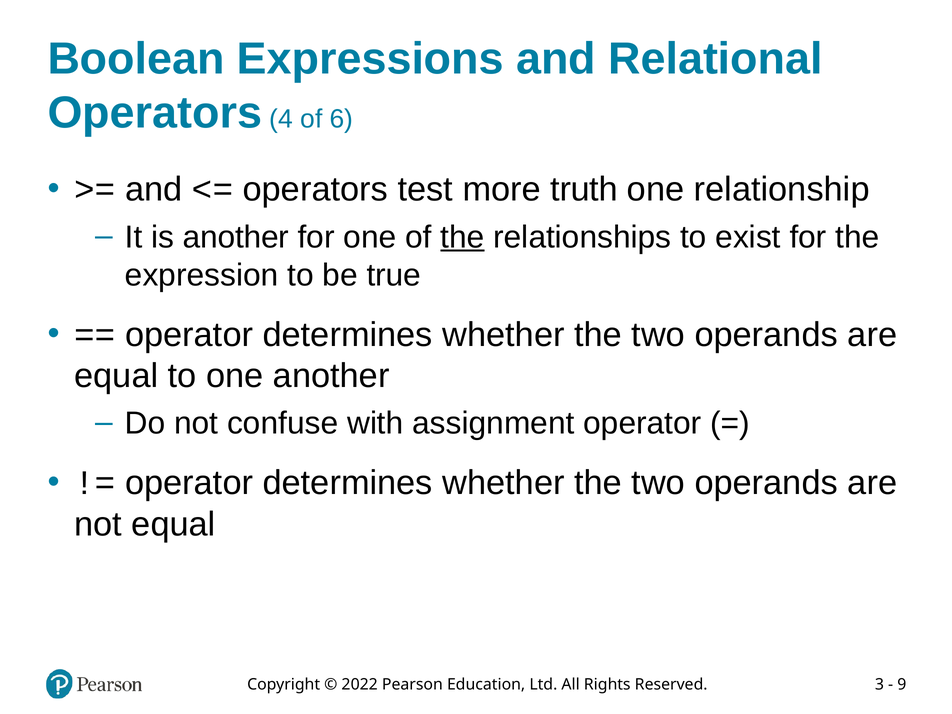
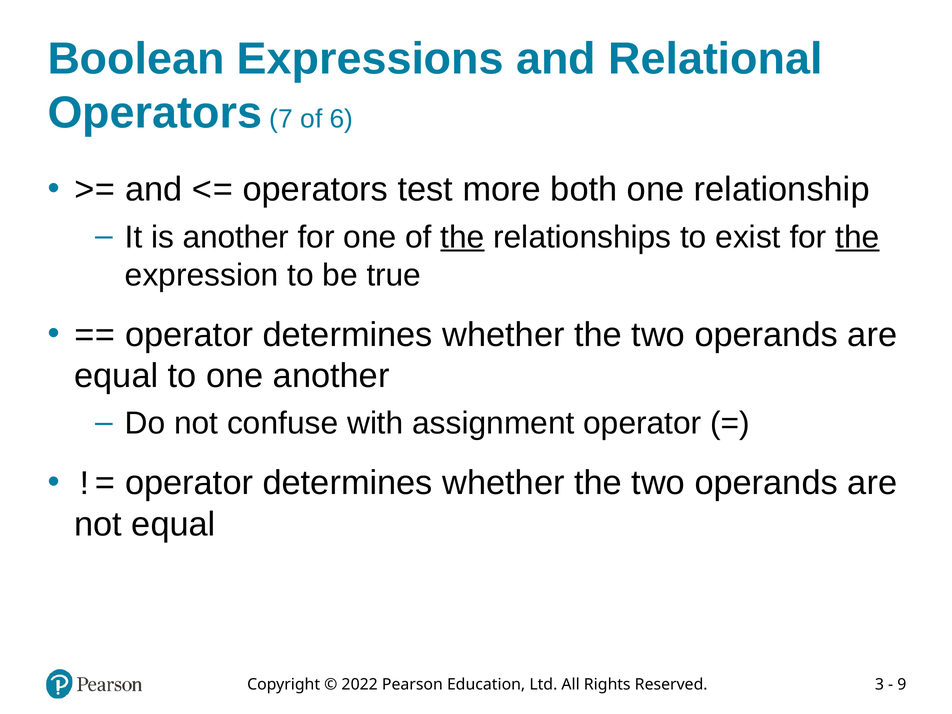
4: 4 -> 7
truth: truth -> both
the at (857, 237) underline: none -> present
